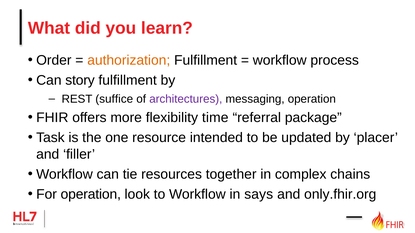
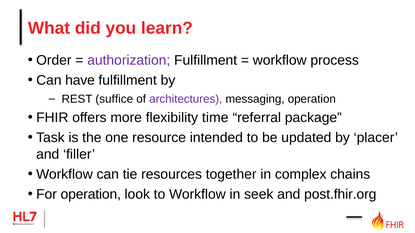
authorization colour: orange -> purple
story: story -> have
says: says -> seek
only.fhir.org: only.fhir.org -> post.fhir.org
